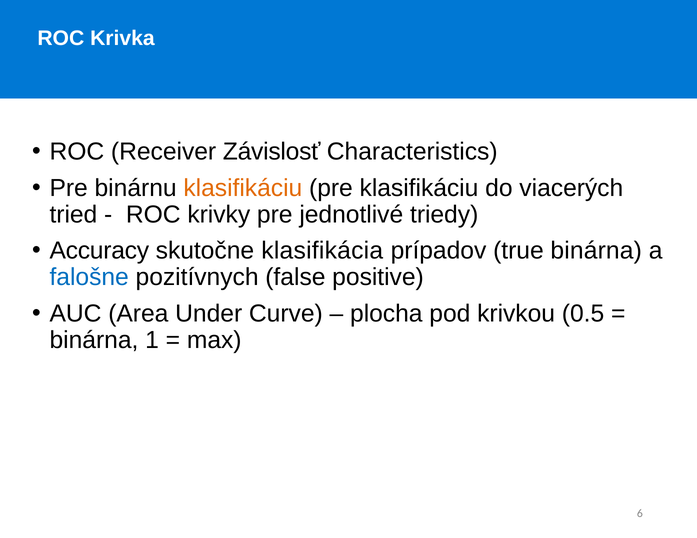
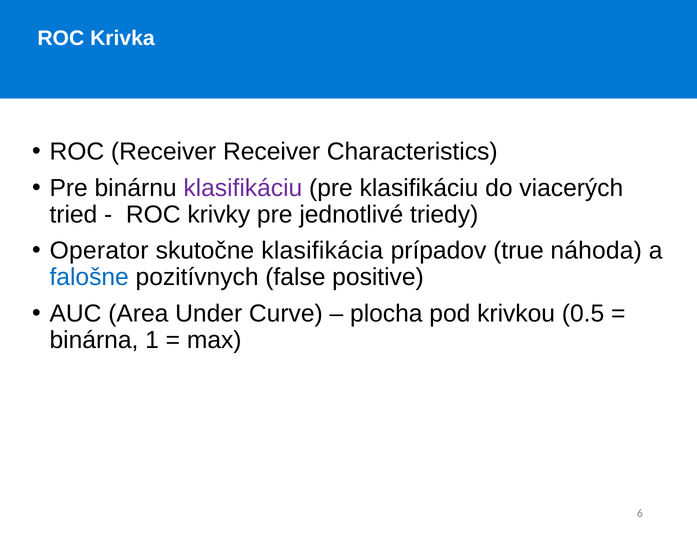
Receiver Závislosť: Závislosť -> Receiver
klasifikáciu at (243, 188) colour: orange -> purple
Accuracy: Accuracy -> Operator
true binárna: binárna -> náhoda
